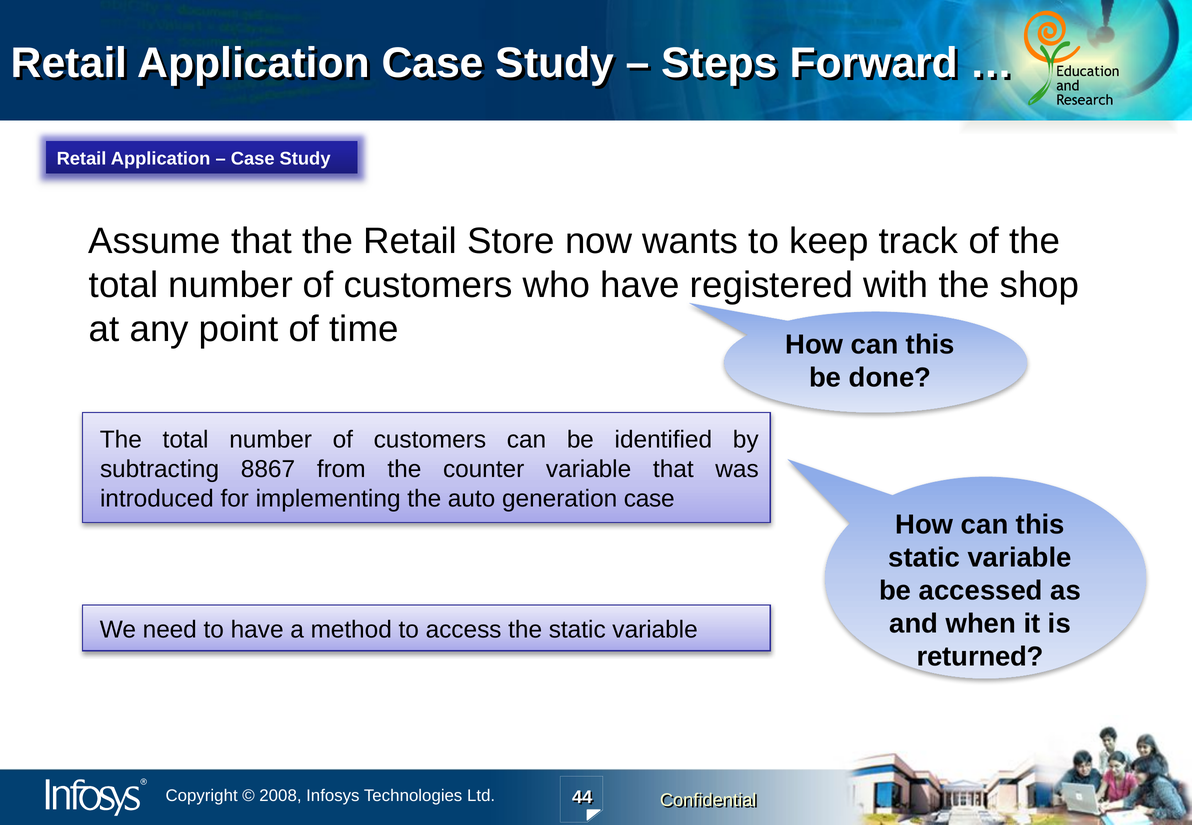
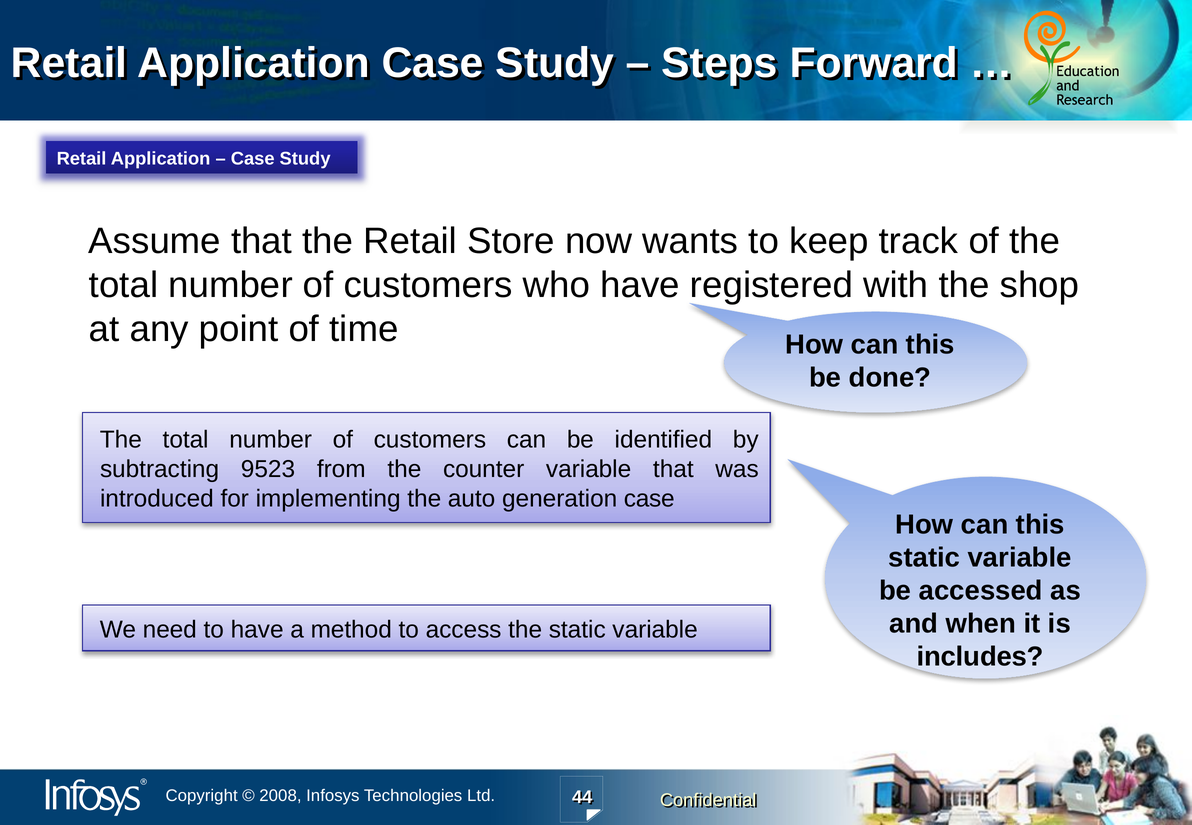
8867: 8867 -> 9523
returned: returned -> includes
